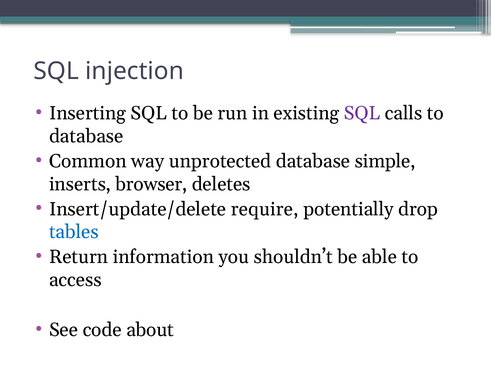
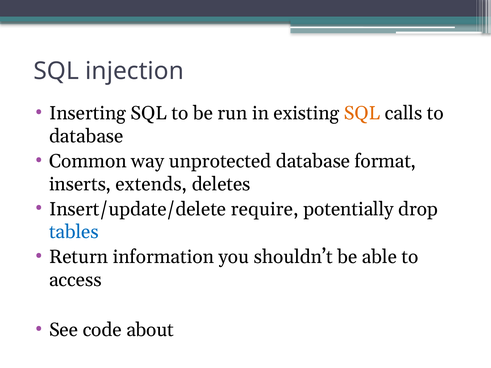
SQL at (362, 113) colour: purple -> orange
simple: simple -> format
browser: browser -> extends
